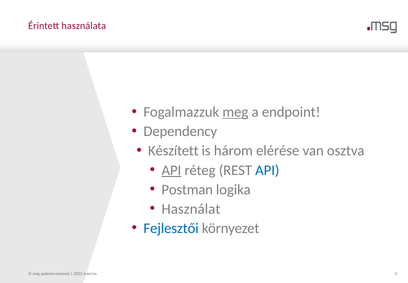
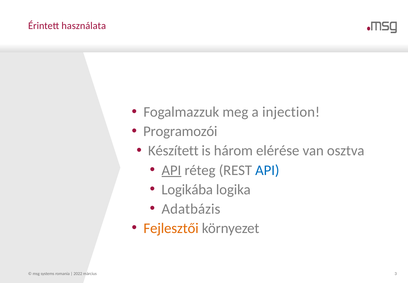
meg underline: present -> none
endpoint: endpoint -> injection
Dependency: Dependency -> Programozói
Postman: Postman -> Logikába
Használat: Használat -> Adatbázis
Fejlesztői colour: blue -> orange
